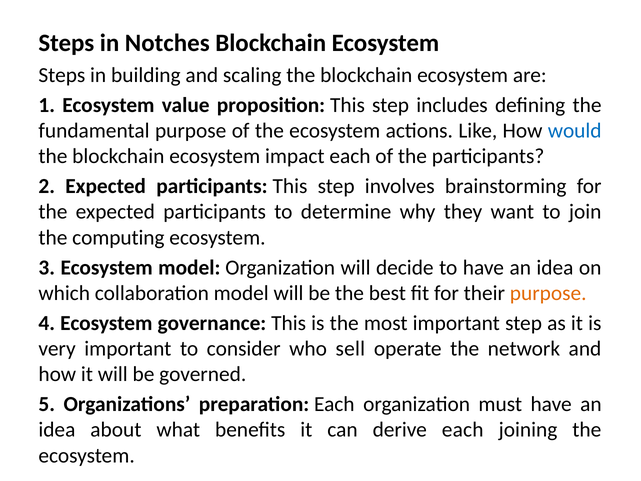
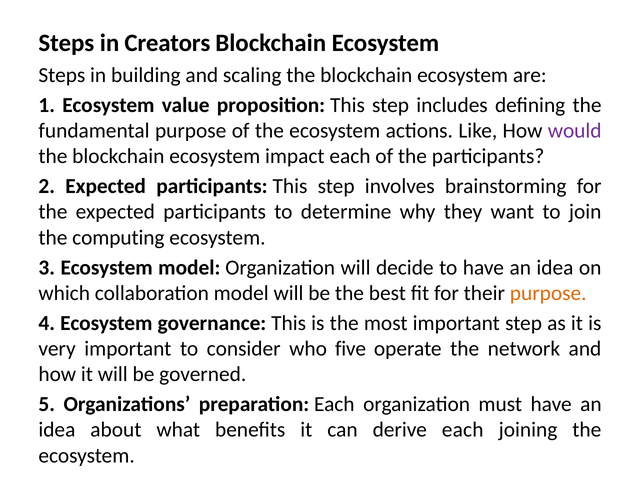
Notches: Notches -> Creators
would colour: blue -> purple
sell: sell -> five
